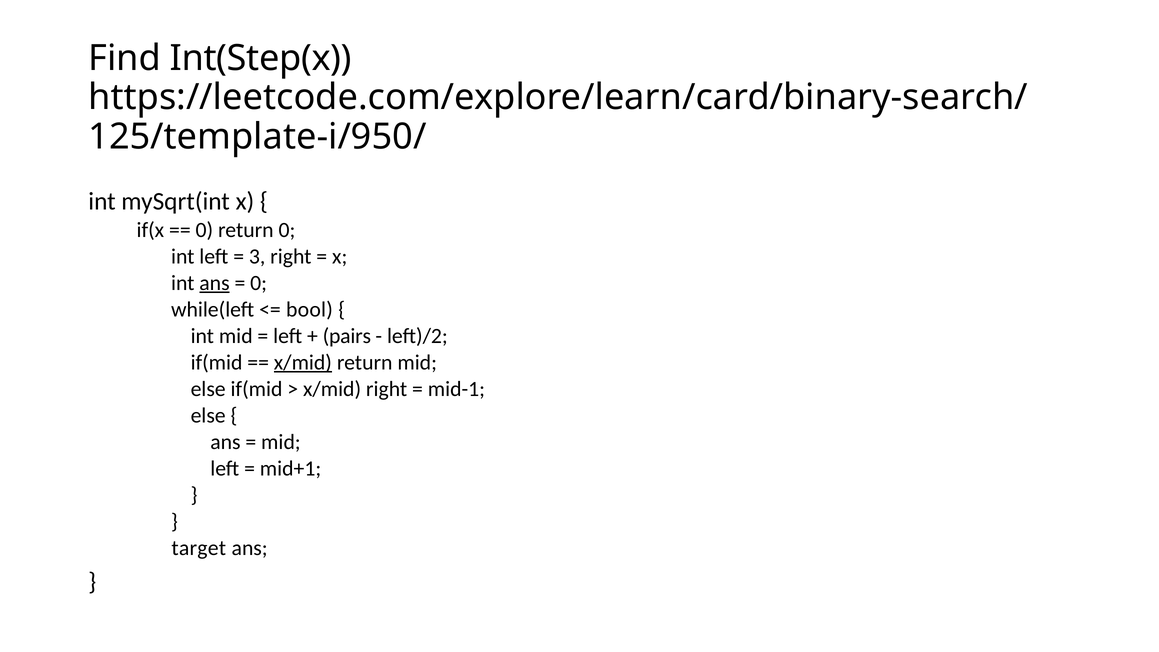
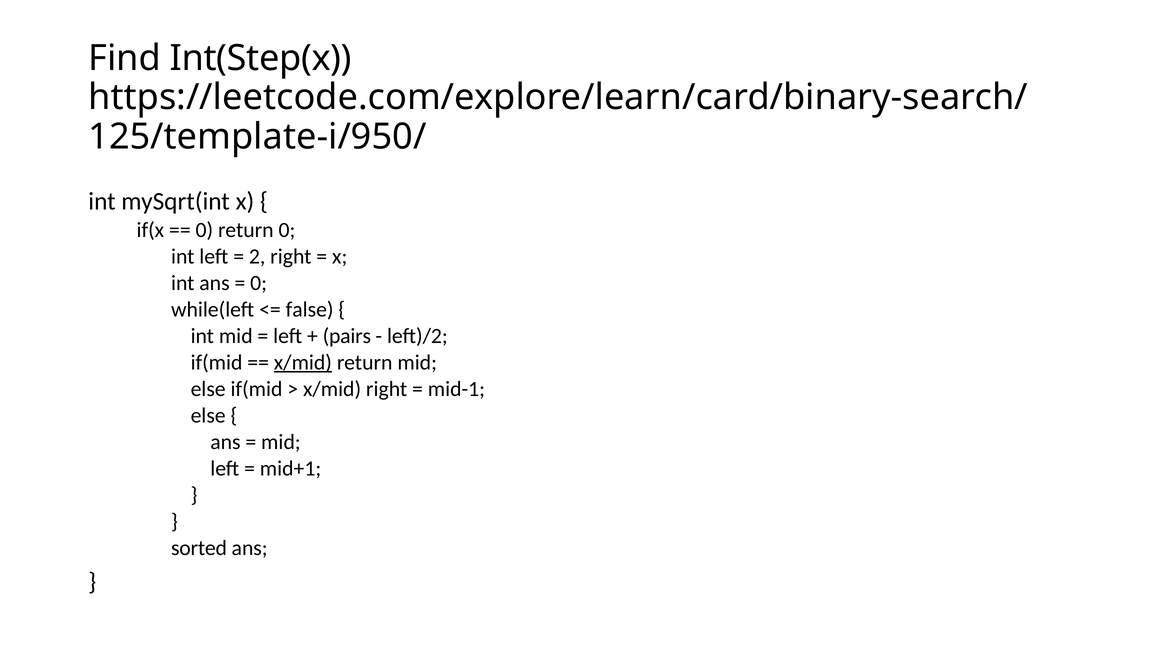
3: 3 -> 2
ans at (214, 283) underline: present -> none
bool: bool -> false
target: target -> sorted
